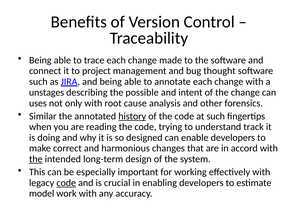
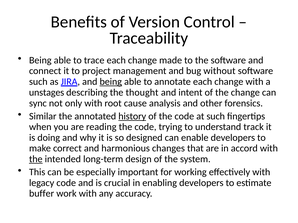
thought: thought -> without
being at (111, 82) underline: none -> present
possible: possible -> thought
uses: uses -> sync
code at (66, 183) underline: present -> none
model: model -> buffer
